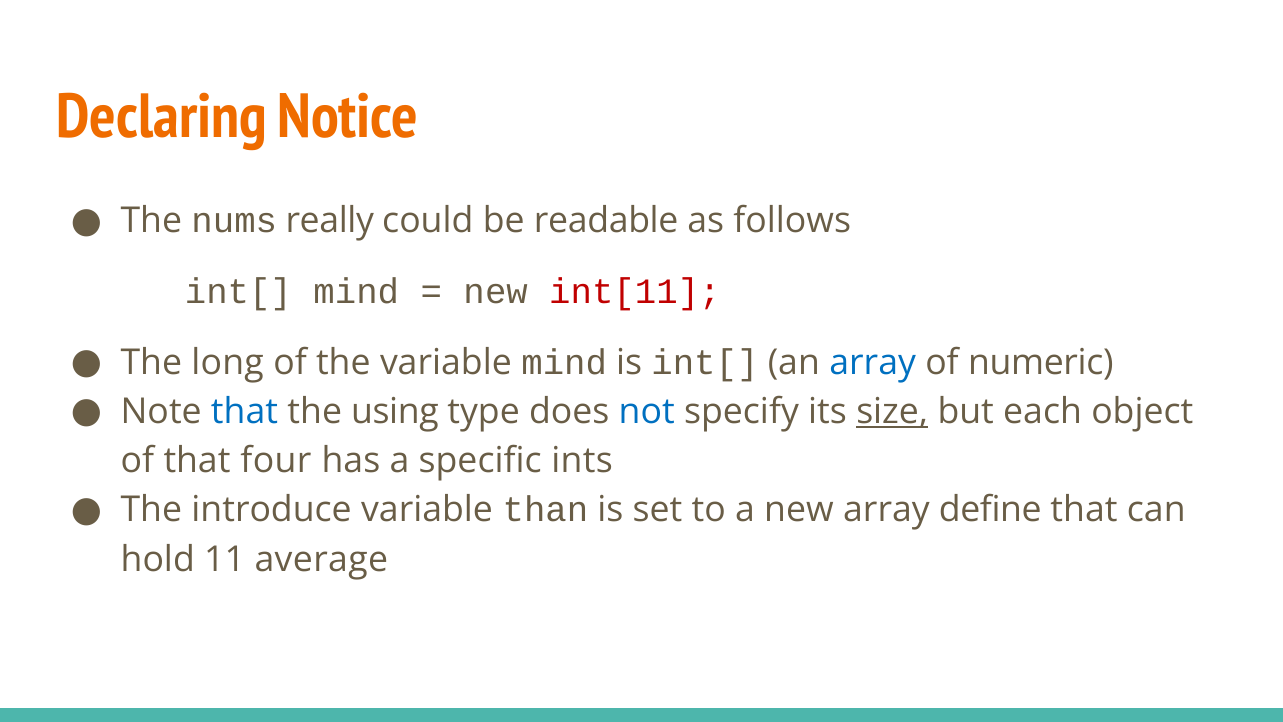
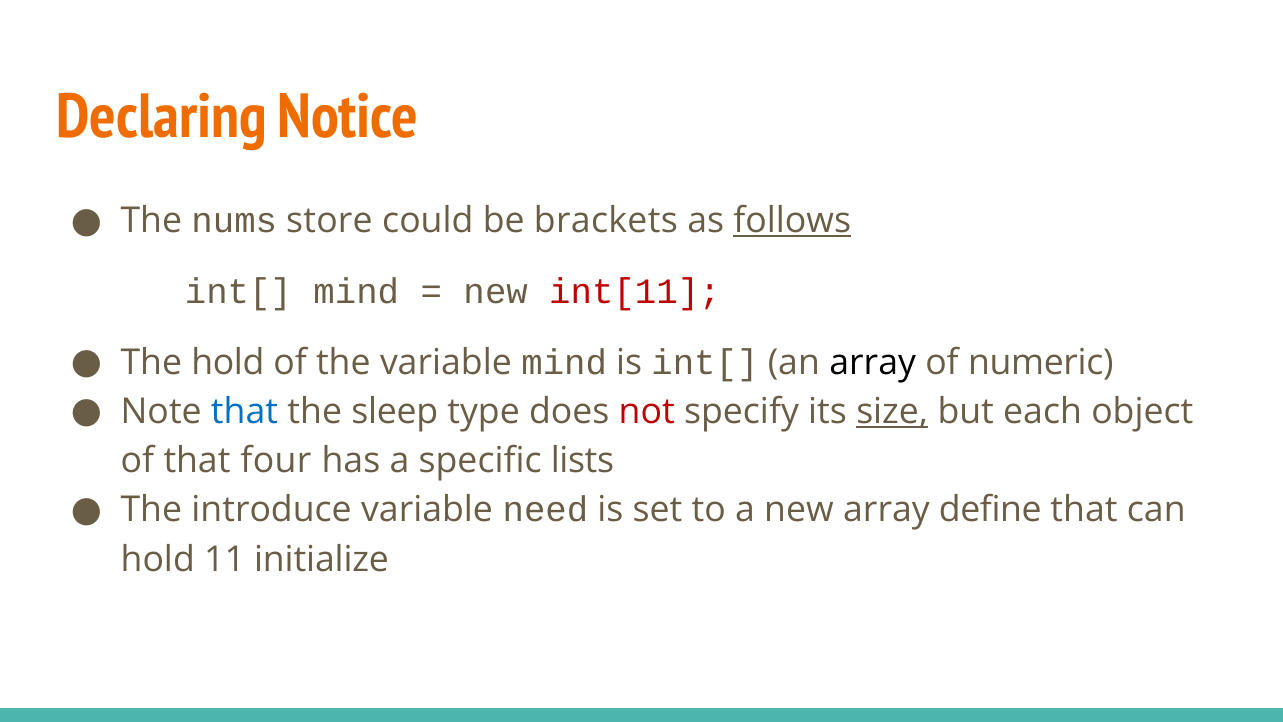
really: really -> store
readable: readable -> brackets
follows underline: none -> present
The long: long -> hold
array at (873, 362) colour: blue -> black
using: using -> sleep
not colour: blue -> red
ints: ints -> lists
than: than -> need
average: average -> initialize
